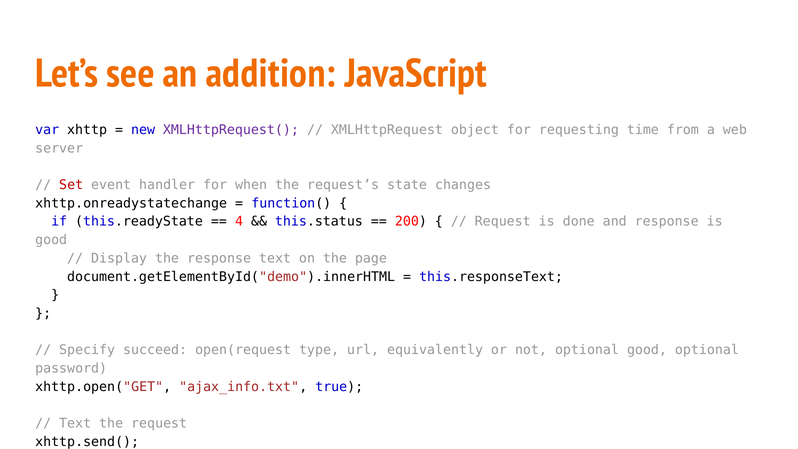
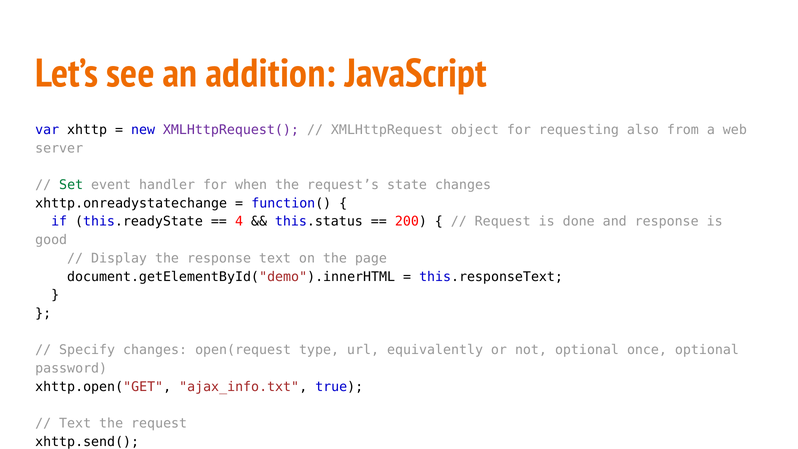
time: time -> also
Set colour: red -> green
Specify succeed: succeed -> changes
optional good: good -> once
